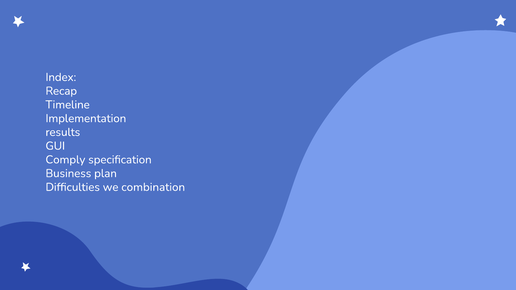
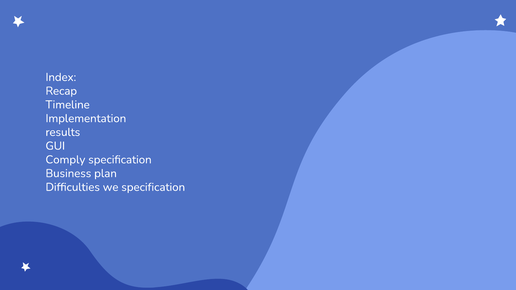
we combination: combination -> specification
